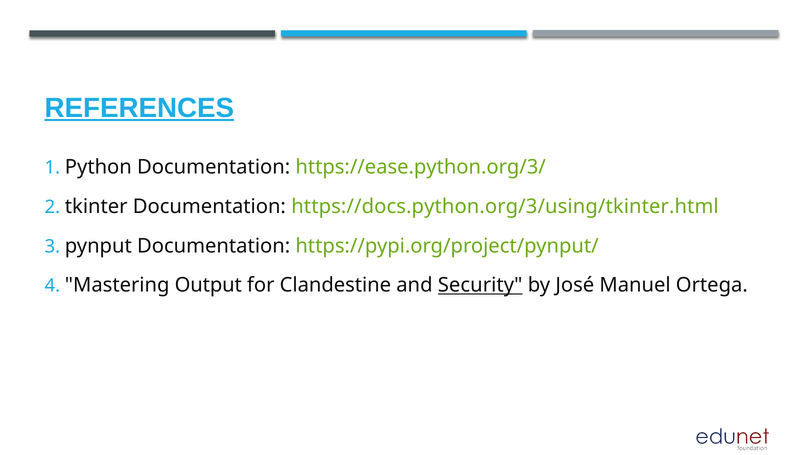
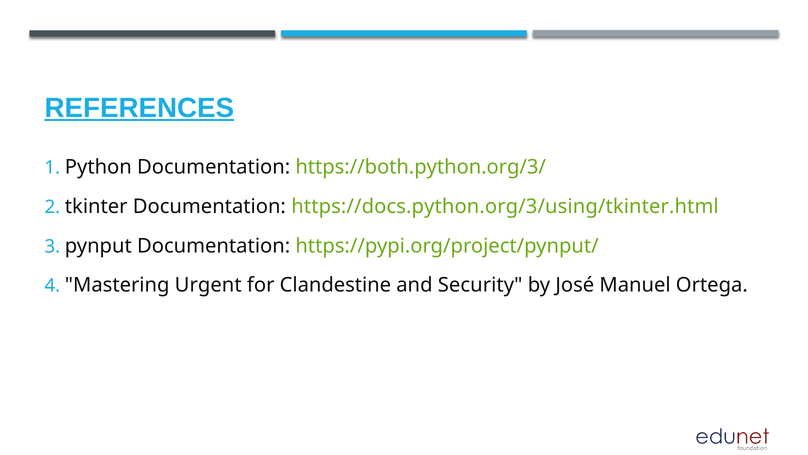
https://ease.python.org/3/: https://ease.python.org/3/ -> https://both.python.org/3/
Output: Output -> Urgent
Security underline: present -> none
